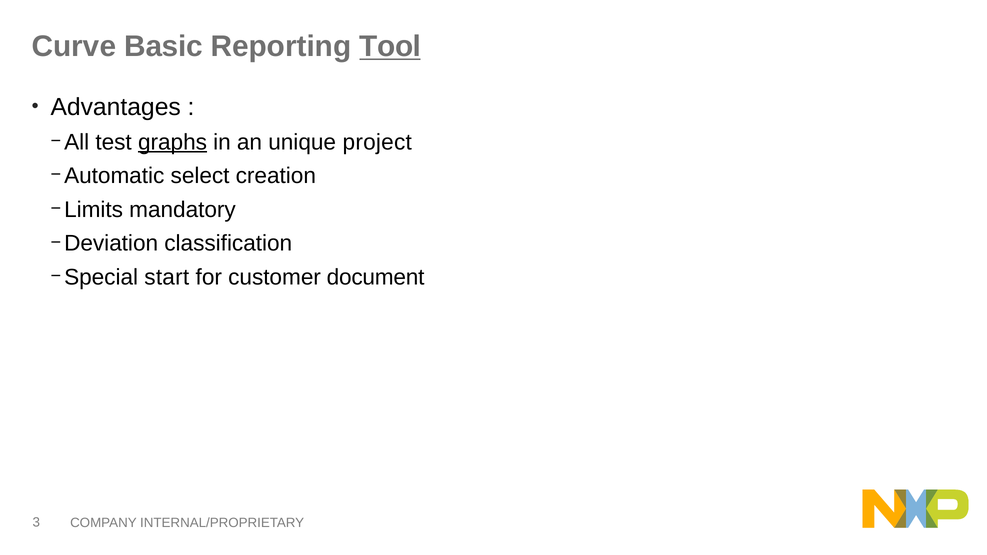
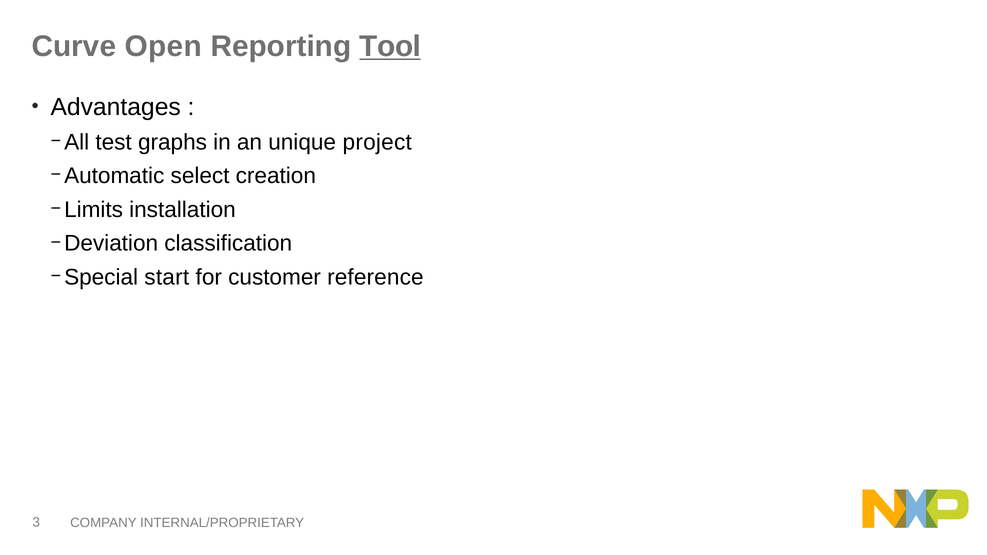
Basic: Basic -> Open
graphs underline: present -> none
mandatory: mandatory -> installation
document: document -> reference
